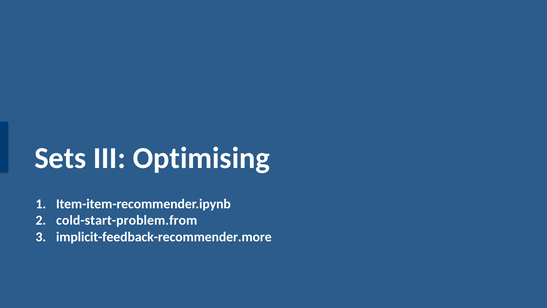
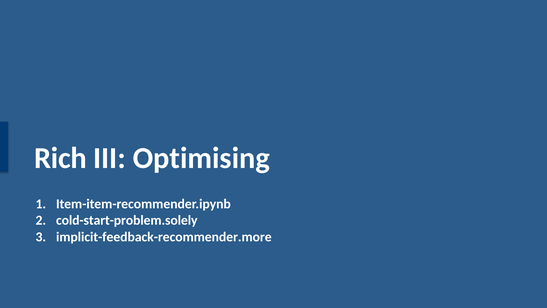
Sets: Sets -> Rich
cold-start-problem.from: cold-start-problem.from -> cold-start-problem.solely
